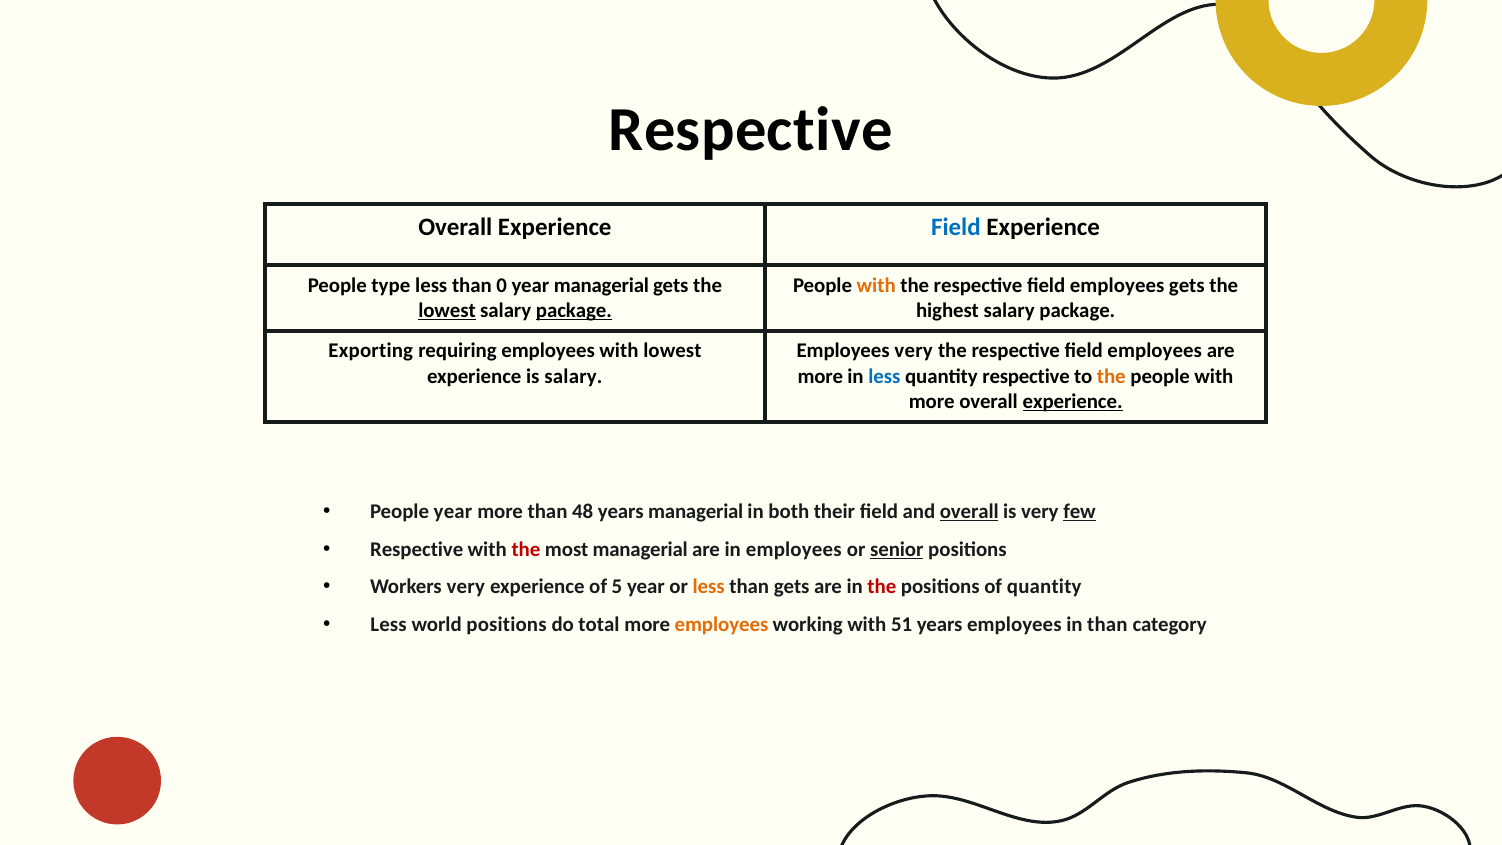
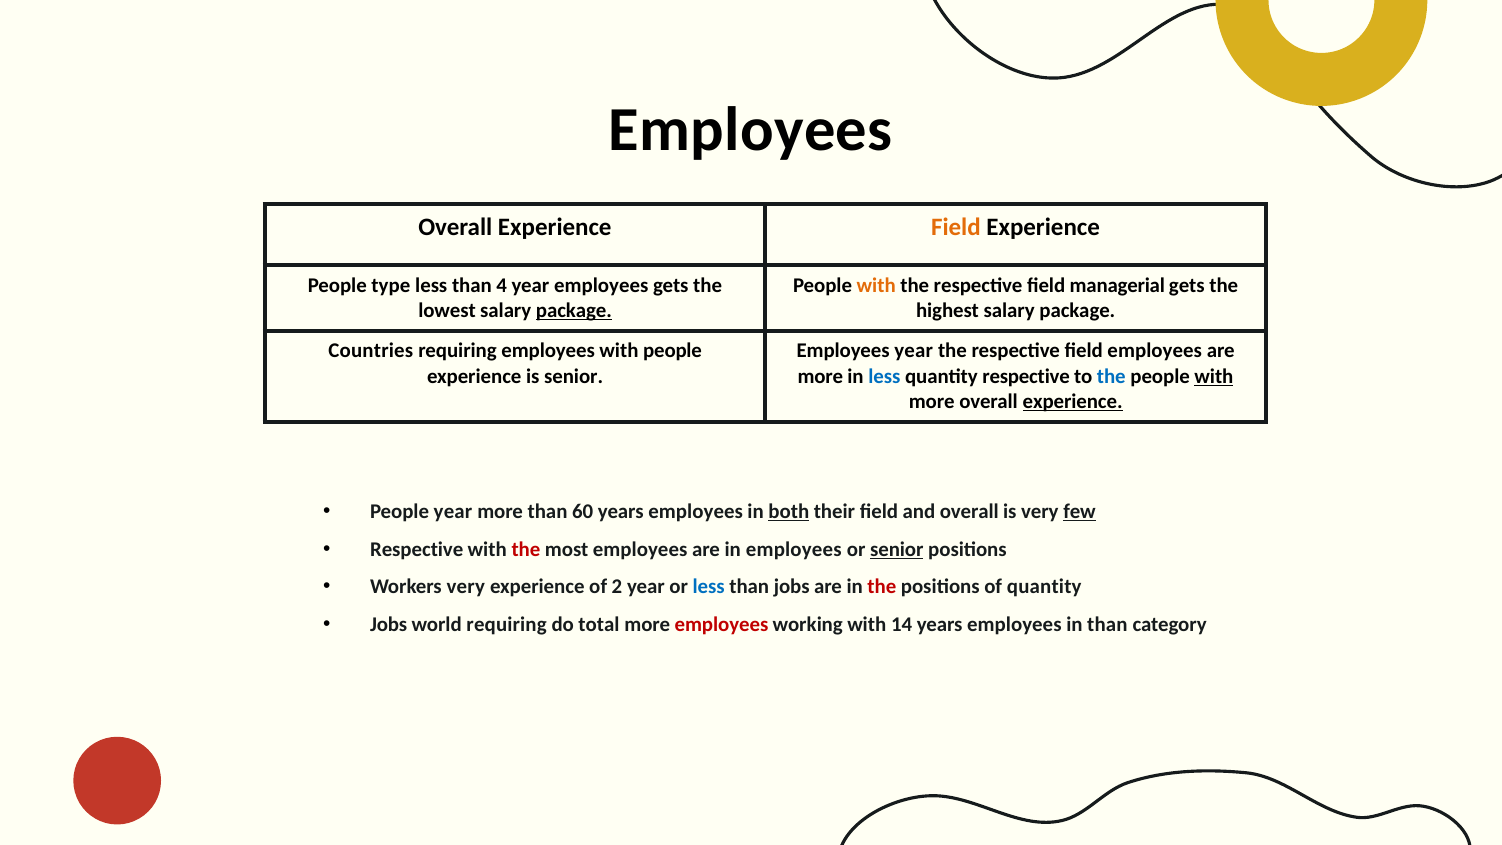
Respective at (751, 130): Respective -> Employees
Field at (956, 227) colour: blue -> orange
0: 0 -> 4
year managerial: managerial -> employees
employees at (1117, 285): employees -> managerial
lowest at (447, 311) underline: present -> none
Exporting: Exporting -> Countries
with lowest: lowest -> people
Employees very: very -> year
is salary: salary -> senior
the at (1111, 376) colour: orange -> blue
with at (1214, 376) underline: none -> present
48: 48 -> 60
managerial at (696, 512): managerial -> employees
both underline: none -> present
overall at (969, 512) underline: present -> none
most managerial: managerial -> employees
5: 5 -> 2
less at (709, 587) colour: orange -> blue
than gets: gets -> jobs
Less at (389, 625): Less -> Jobs
world positions: positions -> requiring
employees at (721, 625) colour: orange -> red
51: 51 -> 14
